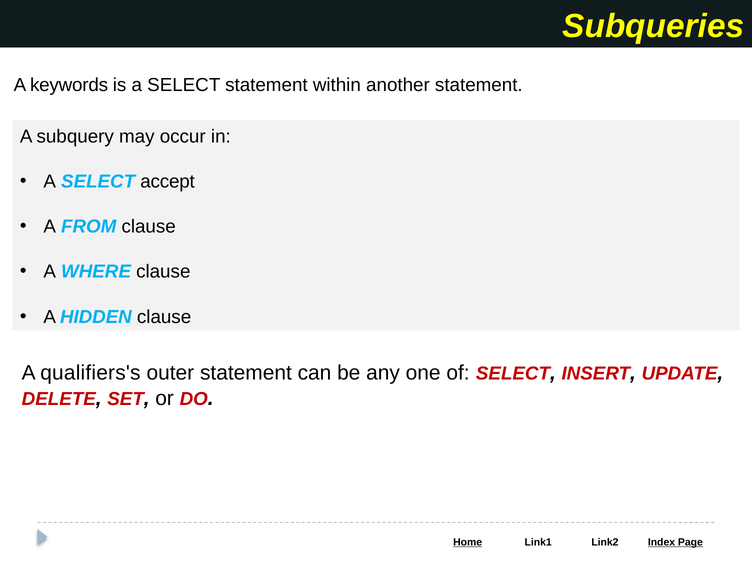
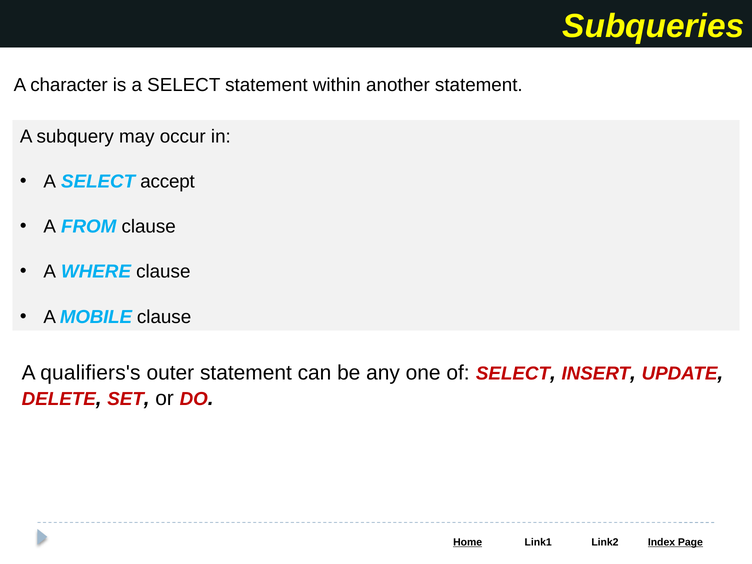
keywords: keywords -> character
HIDDEN: HIDDEN -> MOBILE
